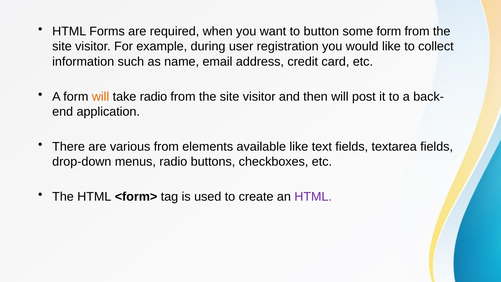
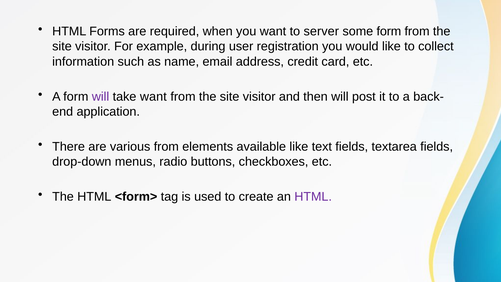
button: button -> server
will at (101, 97) colour: orange -> purple
take radio: radio -> want
